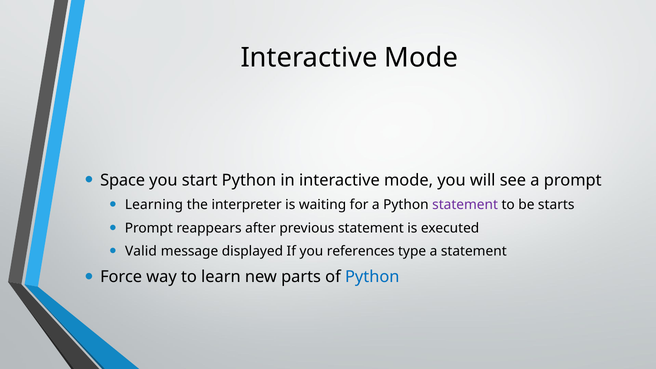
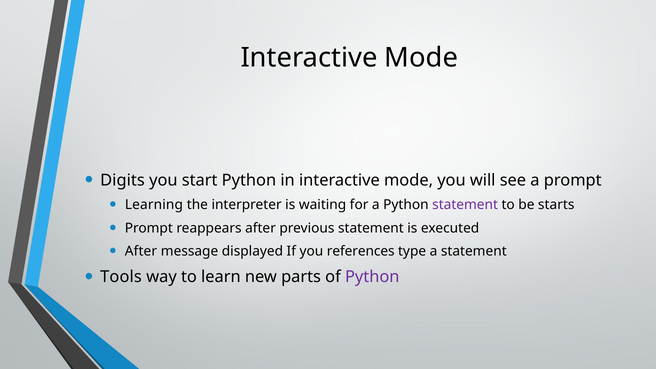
Space: Space -> Digits
Valid at (141, 251): Valid -> After
Force: Force -> Tools
Python at (372, 277) colour: blue -> purple
